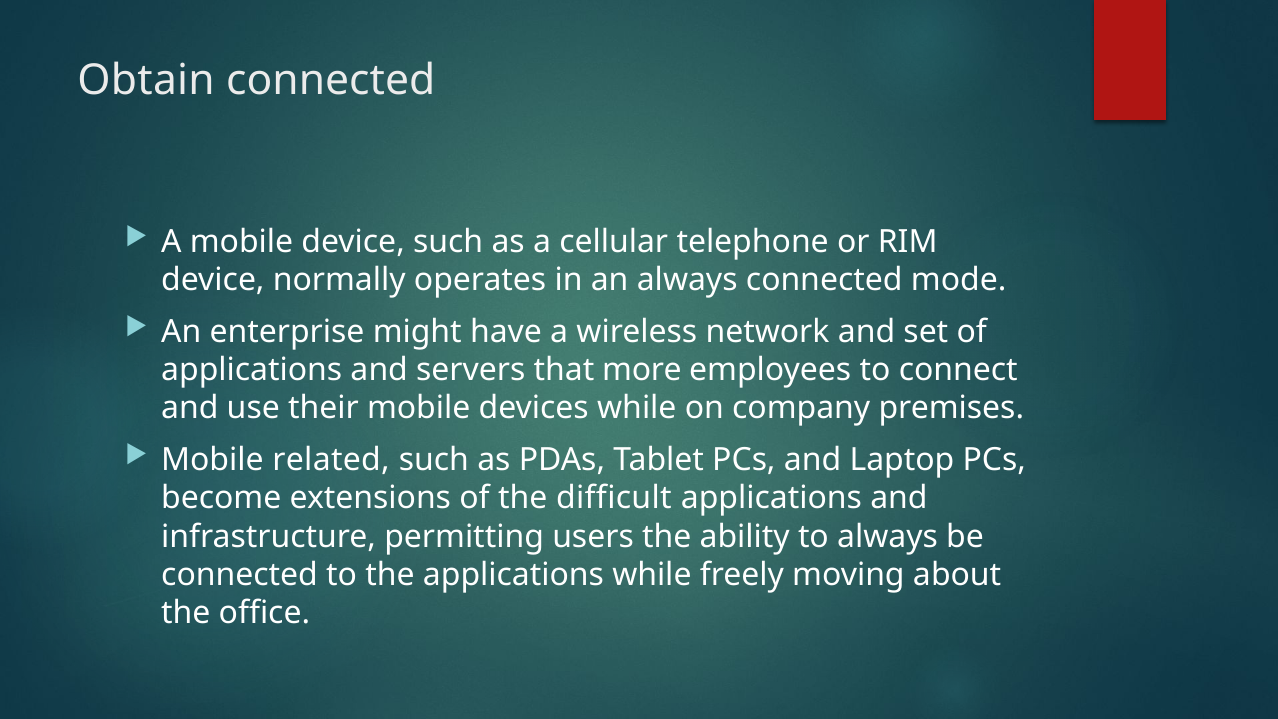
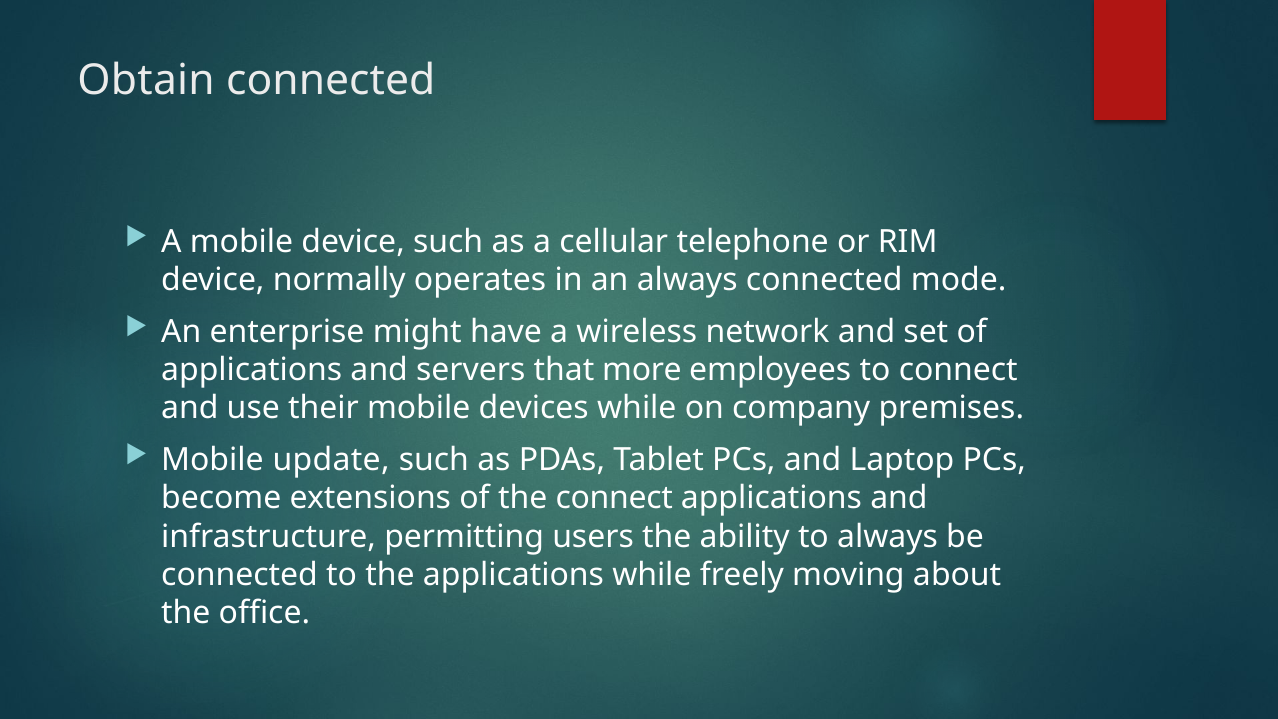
related: related -> update
the difficult: difficult -> connect
